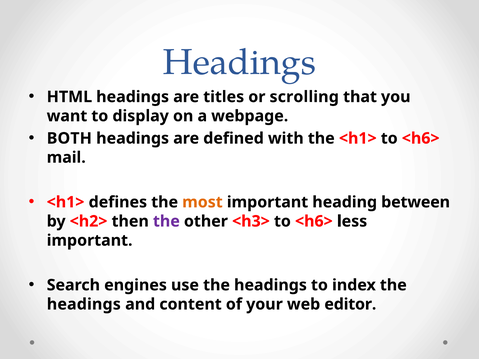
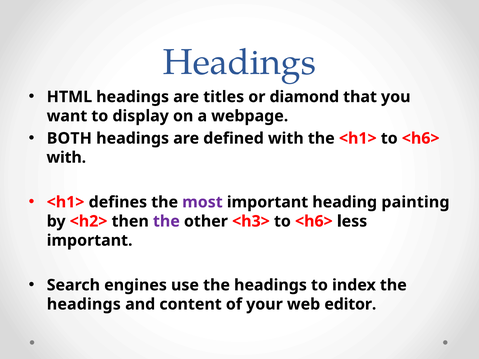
scrolling: scrolling -> diamond
mail at (66, 158): mail -> with
most colour: orange -> purple
between: between -> painting
